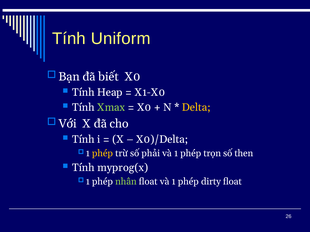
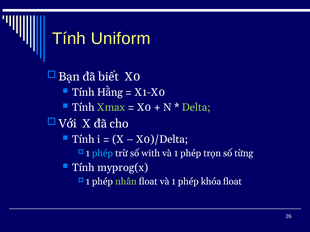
Heap: Heap -> Hằng
Delta colour: yellow -> light green
phép at (102, 153) colour: yellow -> light blue
phải: phải -> with
then: then -> từng
dirty: dirty -> khóa
